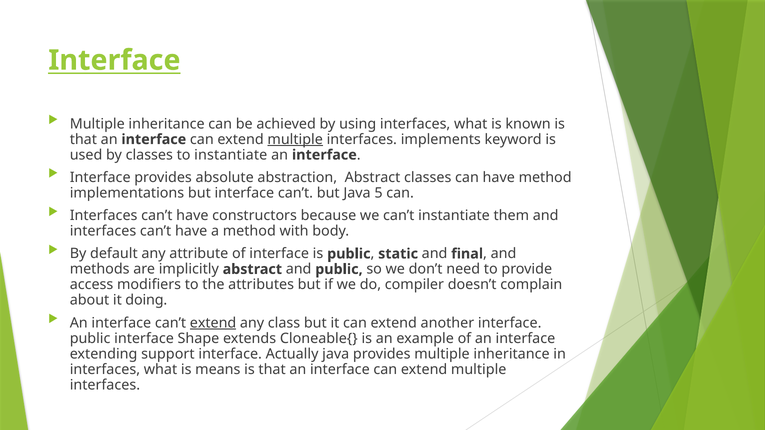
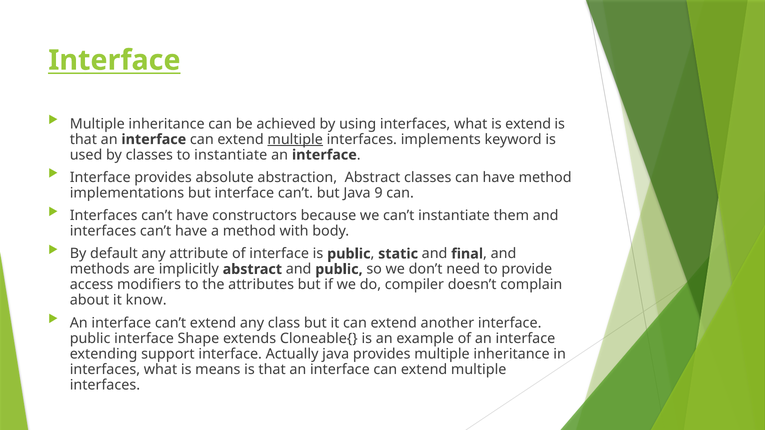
is known: known -> extend
5: 5 -> 9
doing: doing -> know
extend at (213, 323) underline: present -> none
